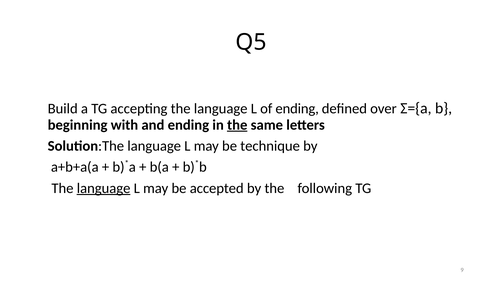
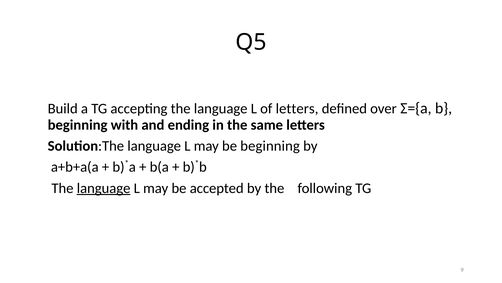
of ending: ending -> letters
the at (237, 125) underline: present -> none
be technique: technique -> beginning
